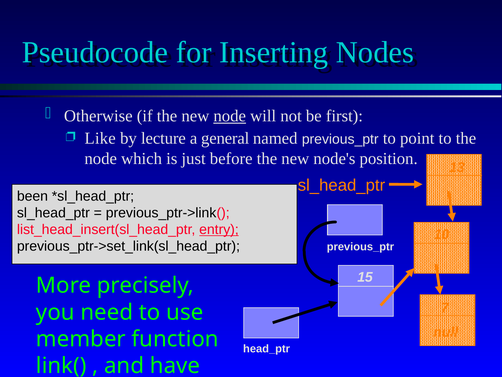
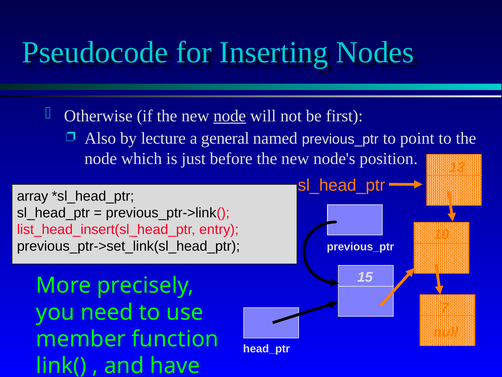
Like: Like -> Also
been: been -> array
entry underline: present -> none
